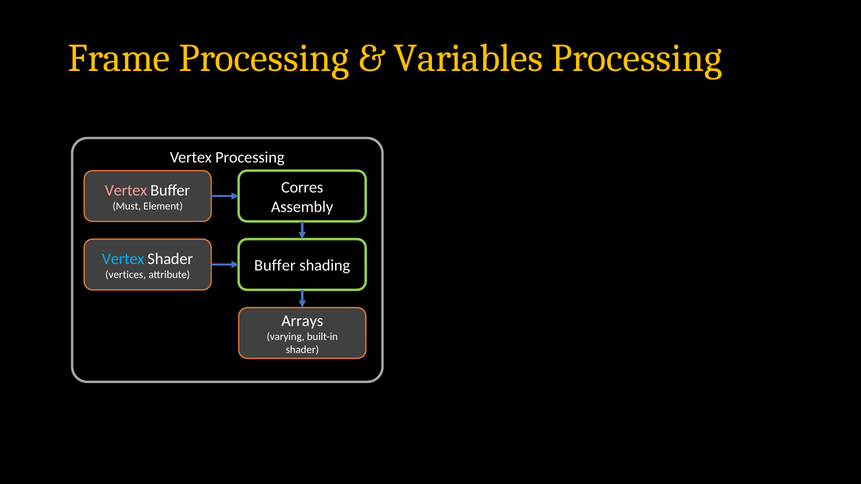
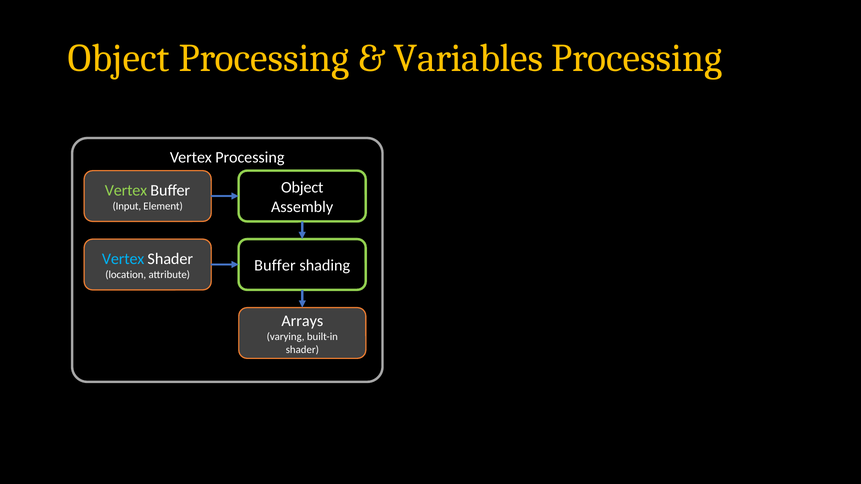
Frame at (119, 58): Frame -> Object
Corres at (302, 188): Corres -> Object
Vertex at (126, 191) colour: pink -> light green
Must: Must -> Input
vertices: vertices -> location
